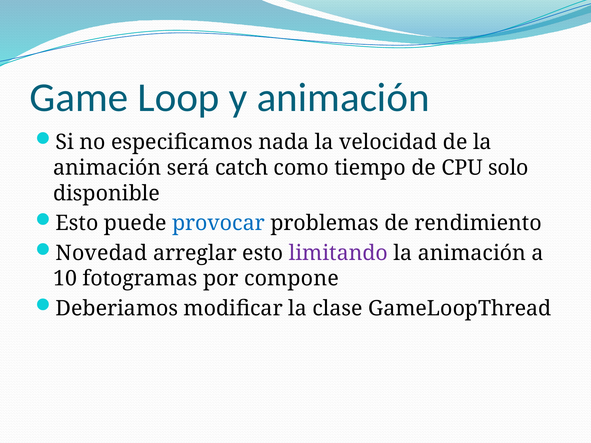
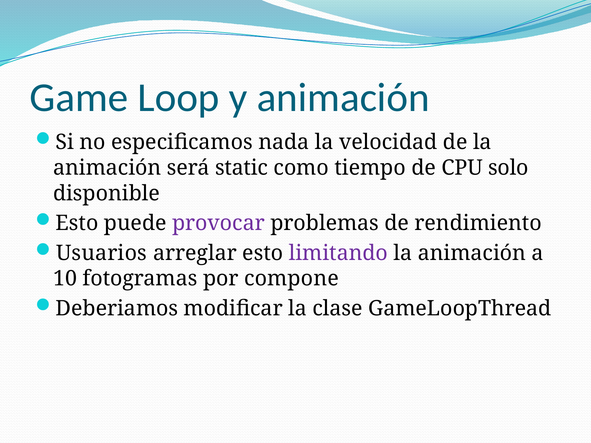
catch: catch -> static
provocar colour: blue -> purple
Novedad: Novedad -> Usuarios
